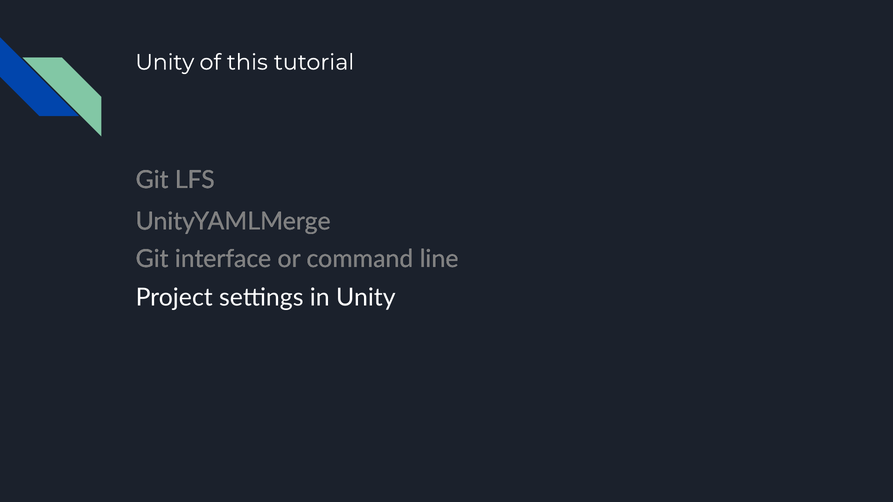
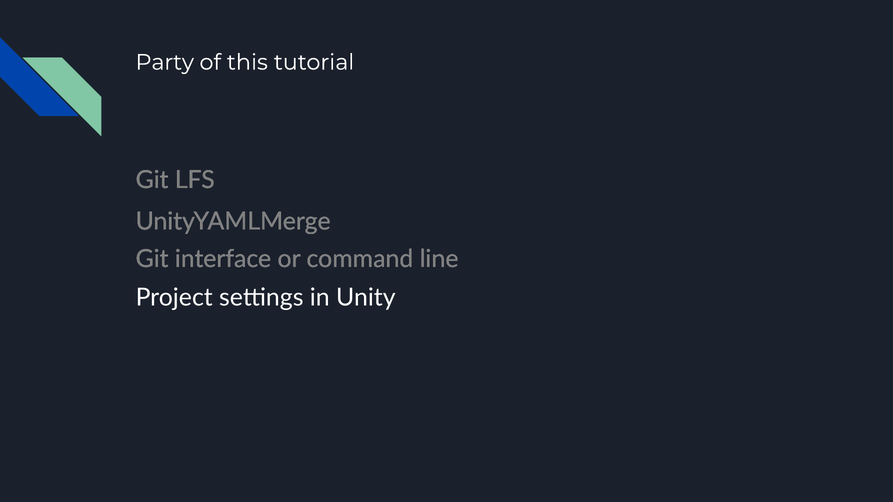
Unity at (165, 62): Unity -> Party
